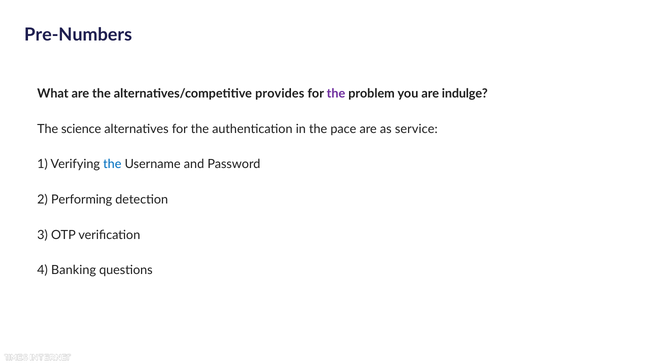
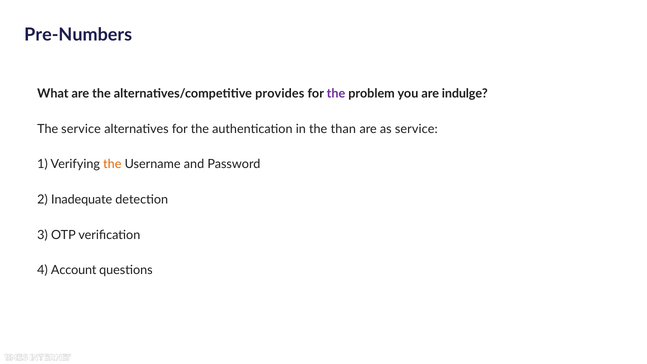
The science: science -> service
pace: pace -> than
the at (112, 164) colour: blue -> orange
Performing: Performing -> Inadequate
Banking: Banking -> Account
